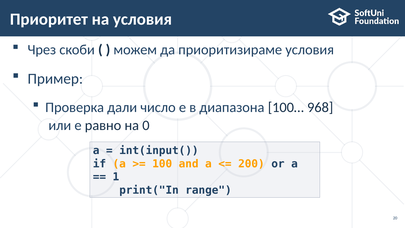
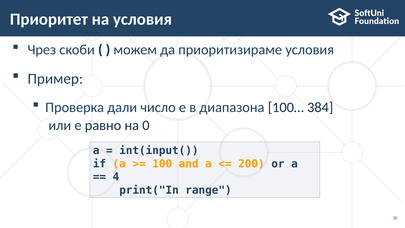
968: 968 -> 384
1: 1 -> 4
